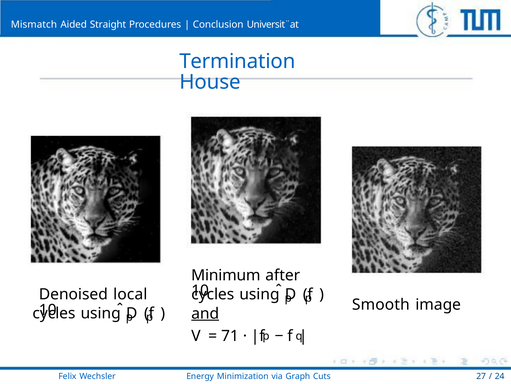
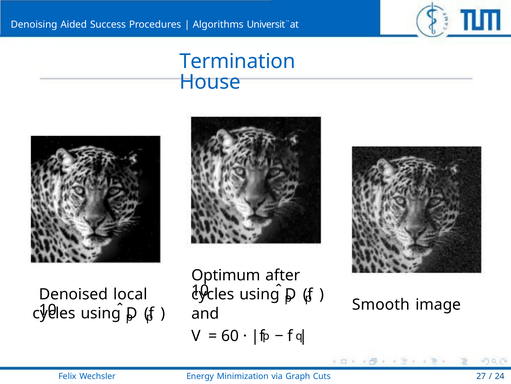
Mismatch: Mismatch -> Denoising
Straight: Straight -> Success
Conclusion: Conclusion -> Algorithms
Minimum: Minimum -> Optimum
and underline: present -> none
71: 71 -> 60
